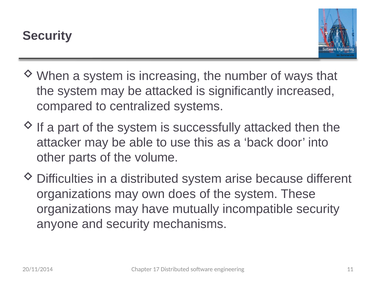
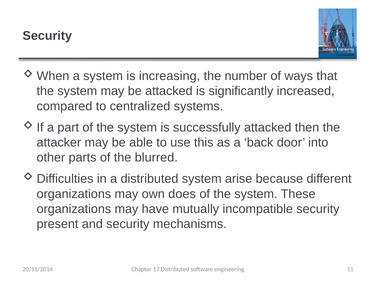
volume: volume -> blurred
anyone: anyone -> present
